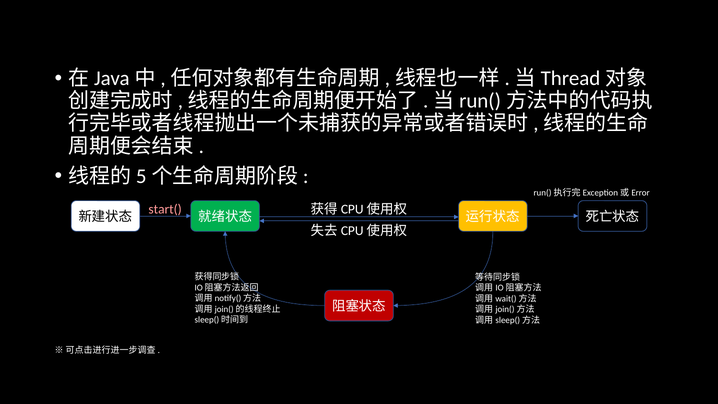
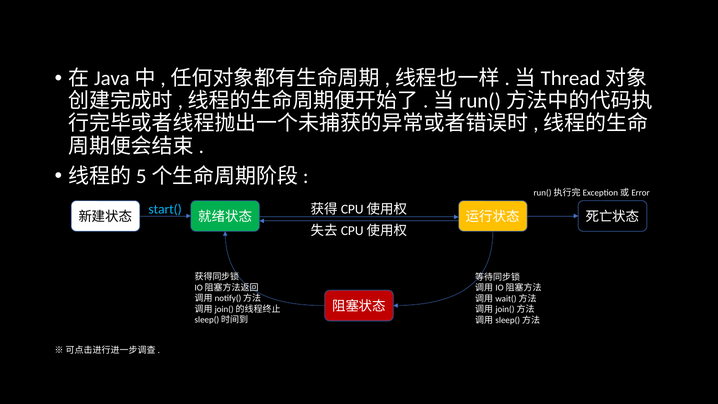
start( colour: pink -> light blue
